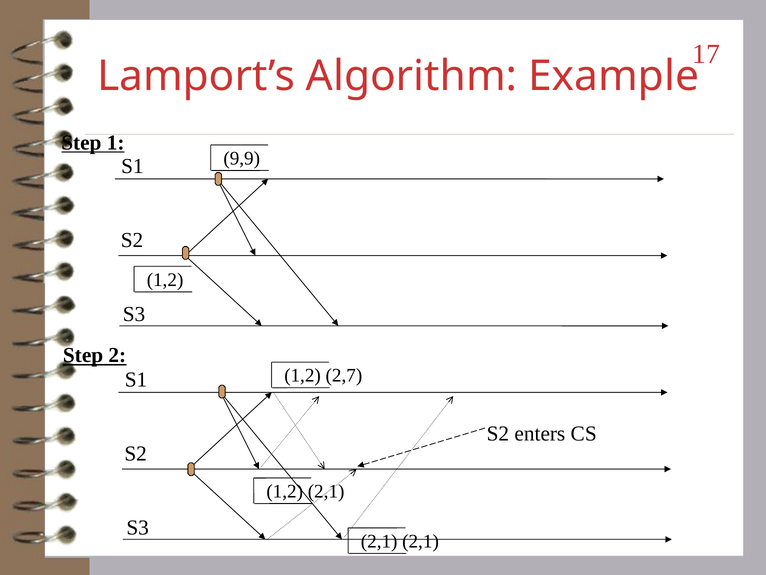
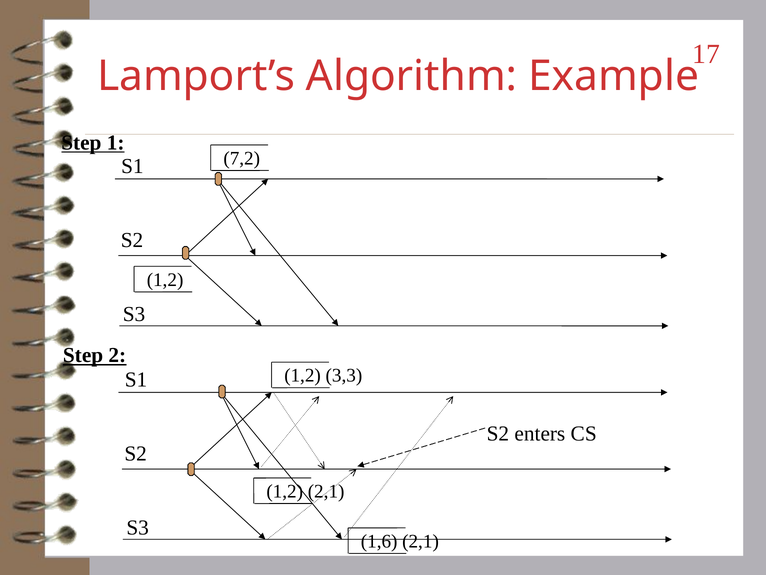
9,9: 9,9 -> 7,2
2,7: 2,7 -> 3,3
2,1 at (379, 541): 2,1 -> 1,6
